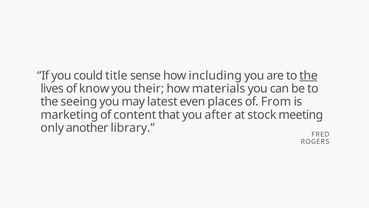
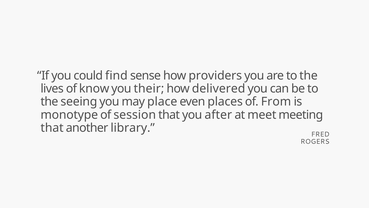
title: title -> find
including: including -> providers
the at (309, 75) underline: present -> none
materials: materials -> delivered
latest: latest -> place
marketing: marketing -> monotype
content: content -> session
stock: stock -> meet
only at (52, 128): only -> that
